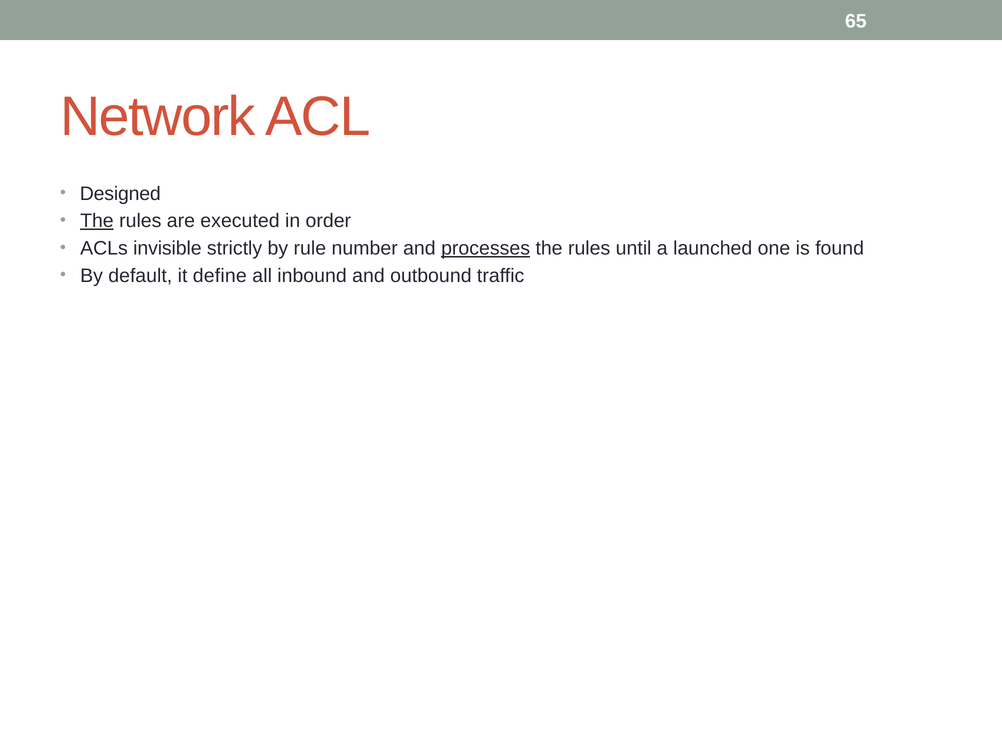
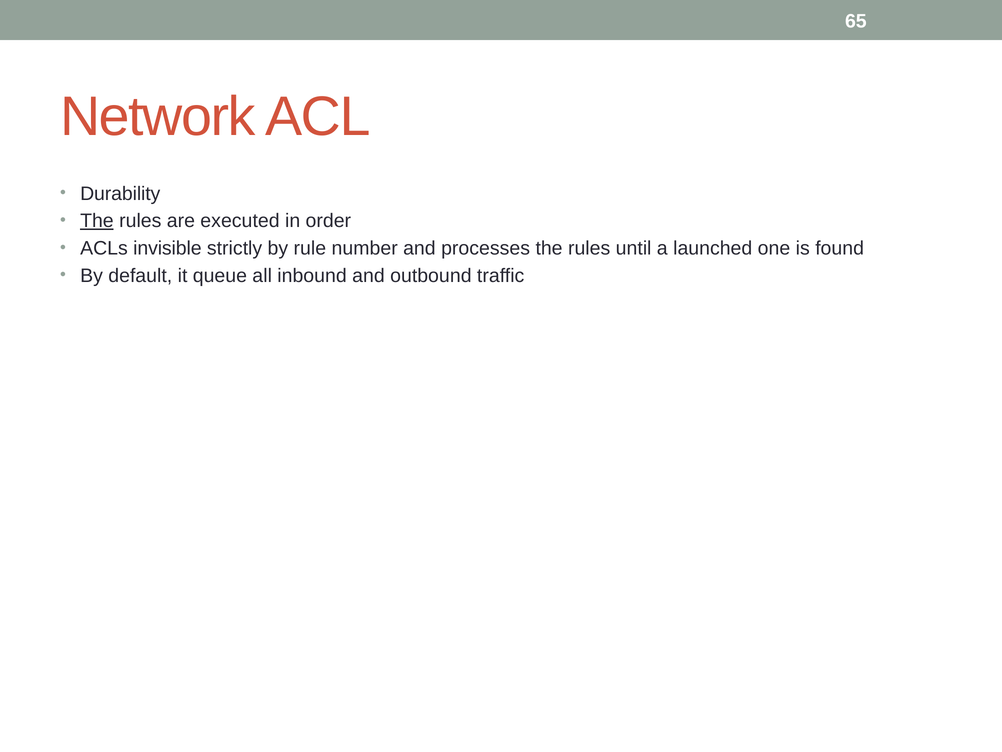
Designed: Designed -> Durability
processes underline: present -> none
define: define -> queue
